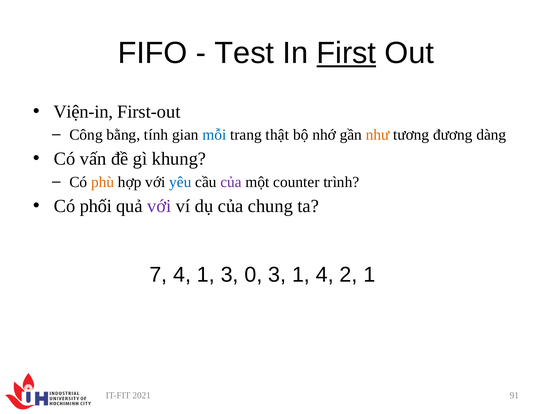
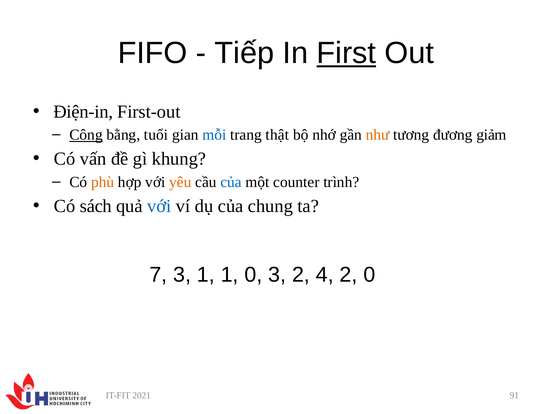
Test: Test -> Tiếp
Viện-in: Viện-in -> Điện-in
Công underline: none -> present
tính: tính -> tuổi
dàng: dàng -> giảm
yêu colour: blue -> orange
của at (231, 182) colour: purple -> blue
phối: phối -> sách
với at (159, 206) colour: purple -> blue
7 4: 4 -> 3
1 3: 3 -> 1
3 1: 1 -> 2
2 1: 1 -> 0
